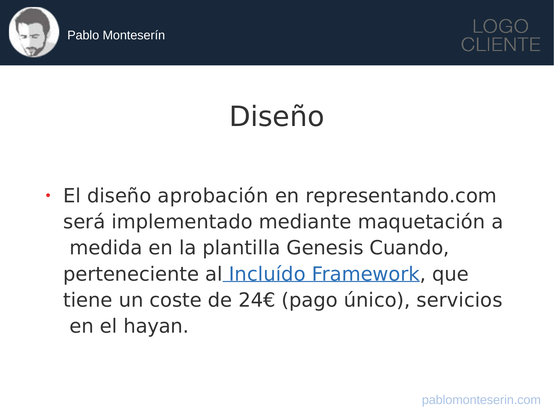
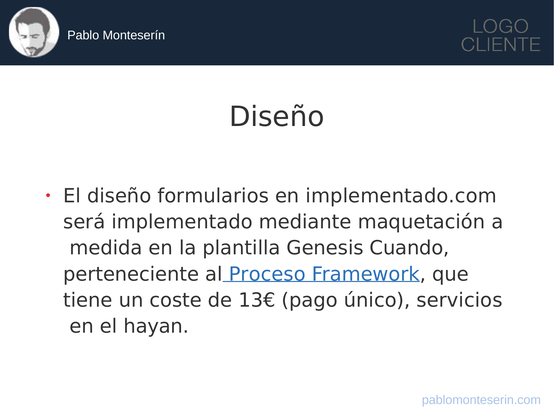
aprobación: aprobación -> formularios
representando.com: representando.com -> implementado.com
Incluído: Incluído -> Proceso
24€: 24€ -> 13€
